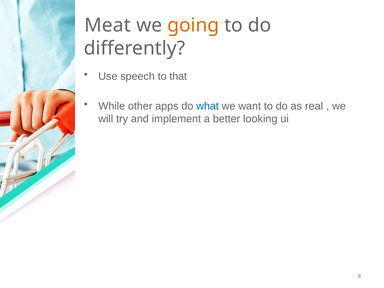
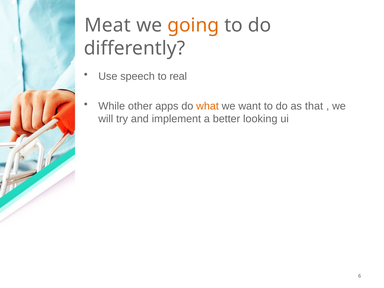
that: that -> real
what colour: blue -> orange
real: real -> that
